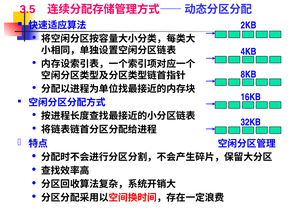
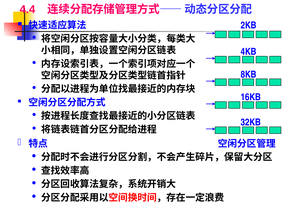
3.5: 3.5 -> 4.4
